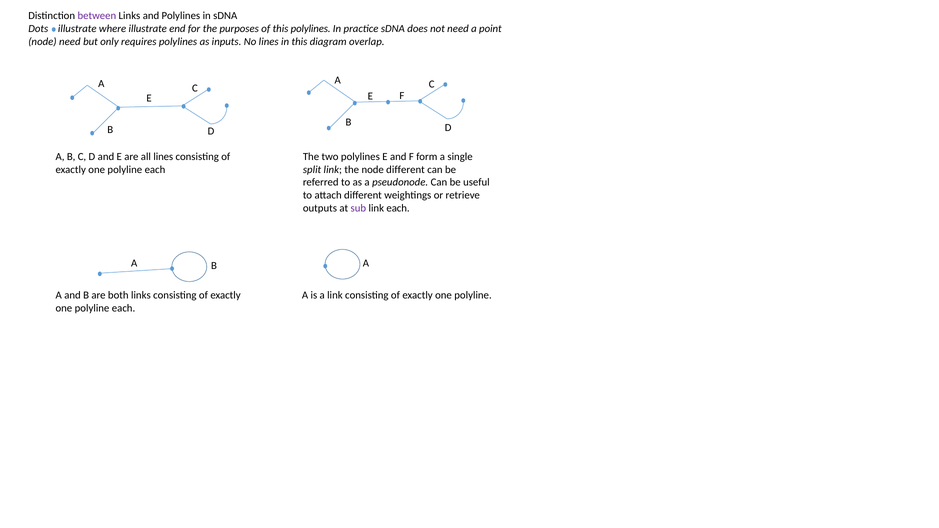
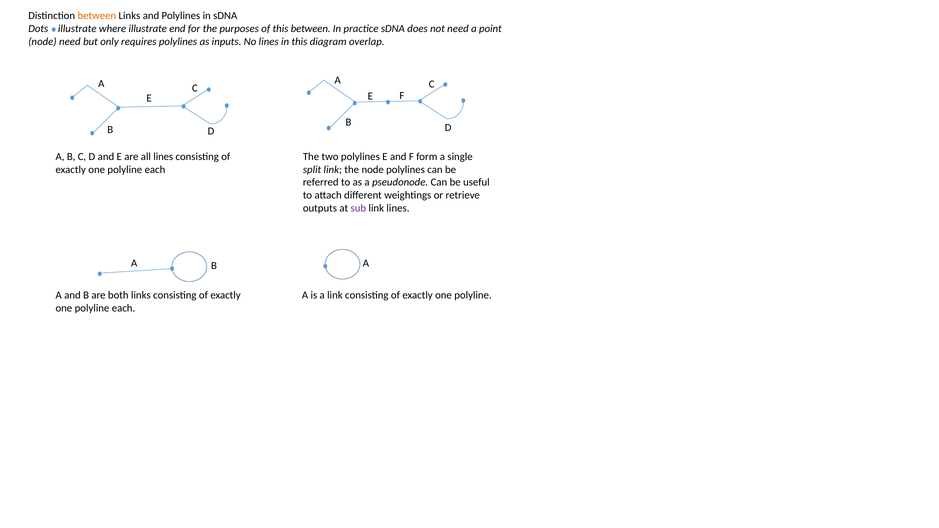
between at (97, 16) colour: purple -> orange
this polylines: polylines -> between
node different: different -> polylines
link each: each -> lines
